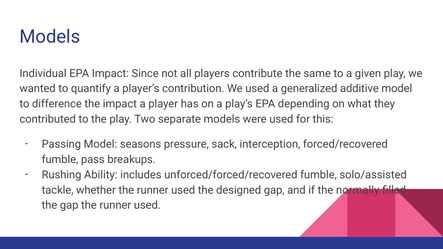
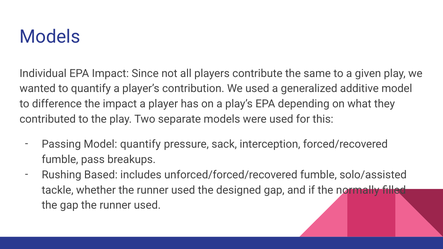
Model seasons: seasons -> quantify
Ability: Ability -> Based
